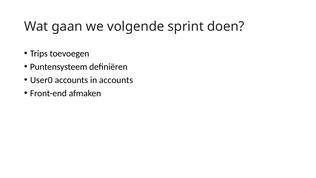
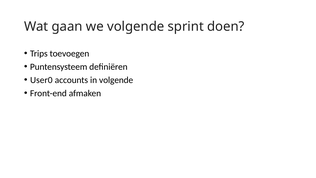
in accounts: accounts -> volgende
